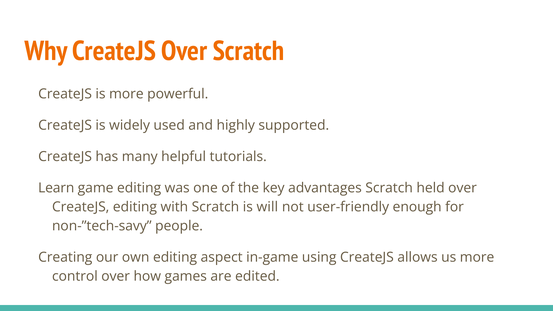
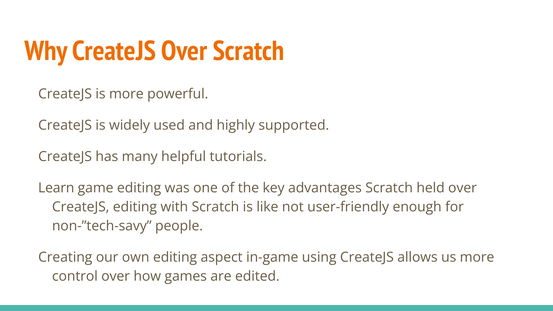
will: will -> like
